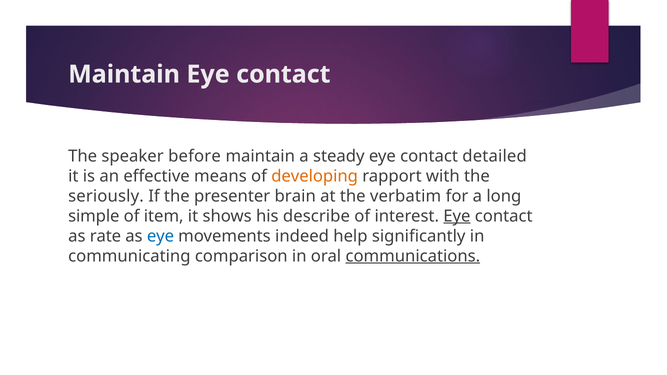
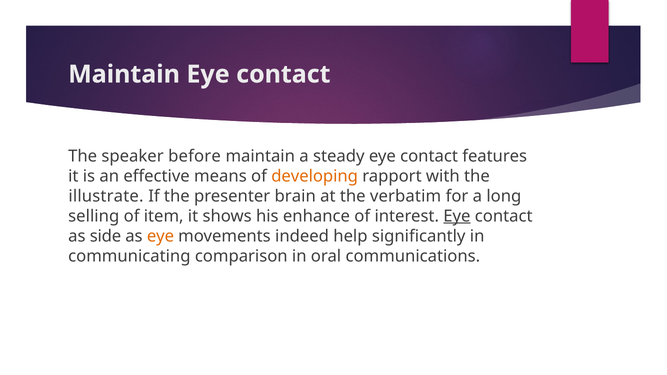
detailed: detailed -> features
seriously: seriously -> illustrate
simple: simple -> selling
describe: describe -> enhance
rate: rate -> side
eye at (161, 236) colour: blue -> orange
communications underline: present -> none
